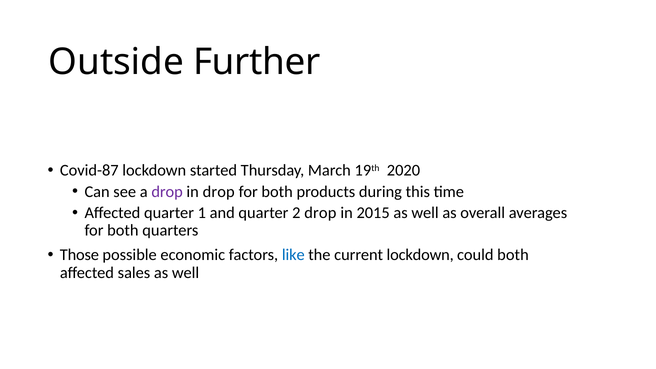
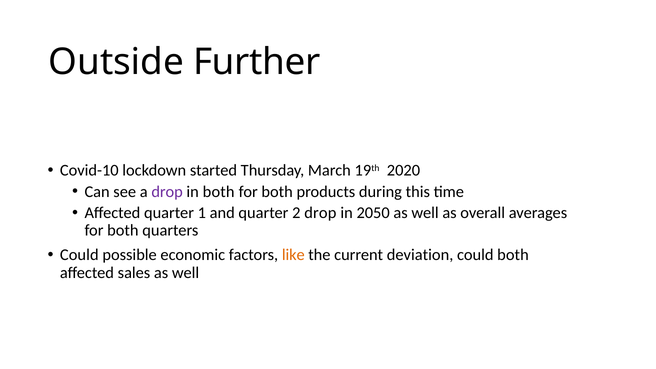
Covid-87: Covid-87 -> Covid-10
in drop: drop -> both
2015: 2015 -> 2050
Those at (79, 255): Those -> Could
like colour: blue -> orange
current lockdown: lockdown -> deviation
